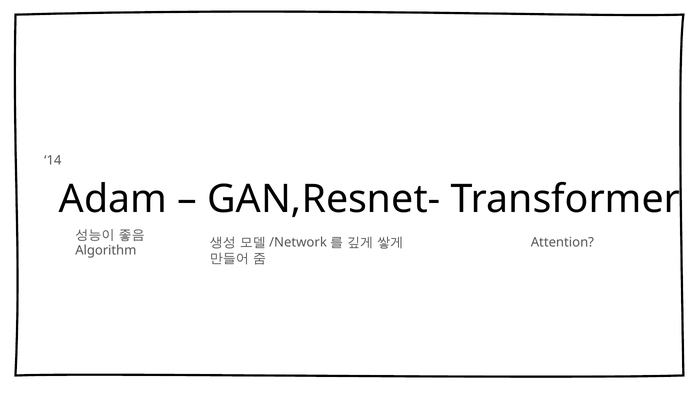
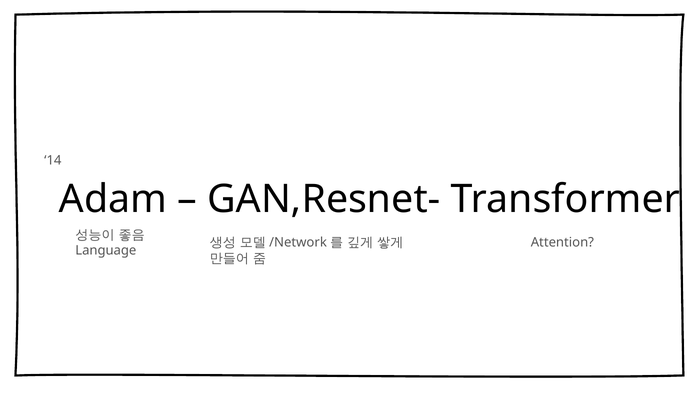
Algorithm: Algorithm -> Language
